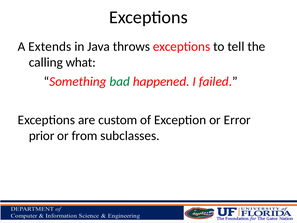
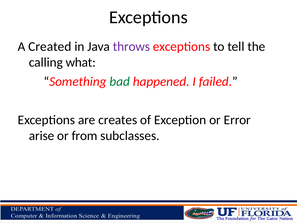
Extends: Extends -> Created
throws colour: black -> purple
custom: custom -> creates
prior: prior -> arise
